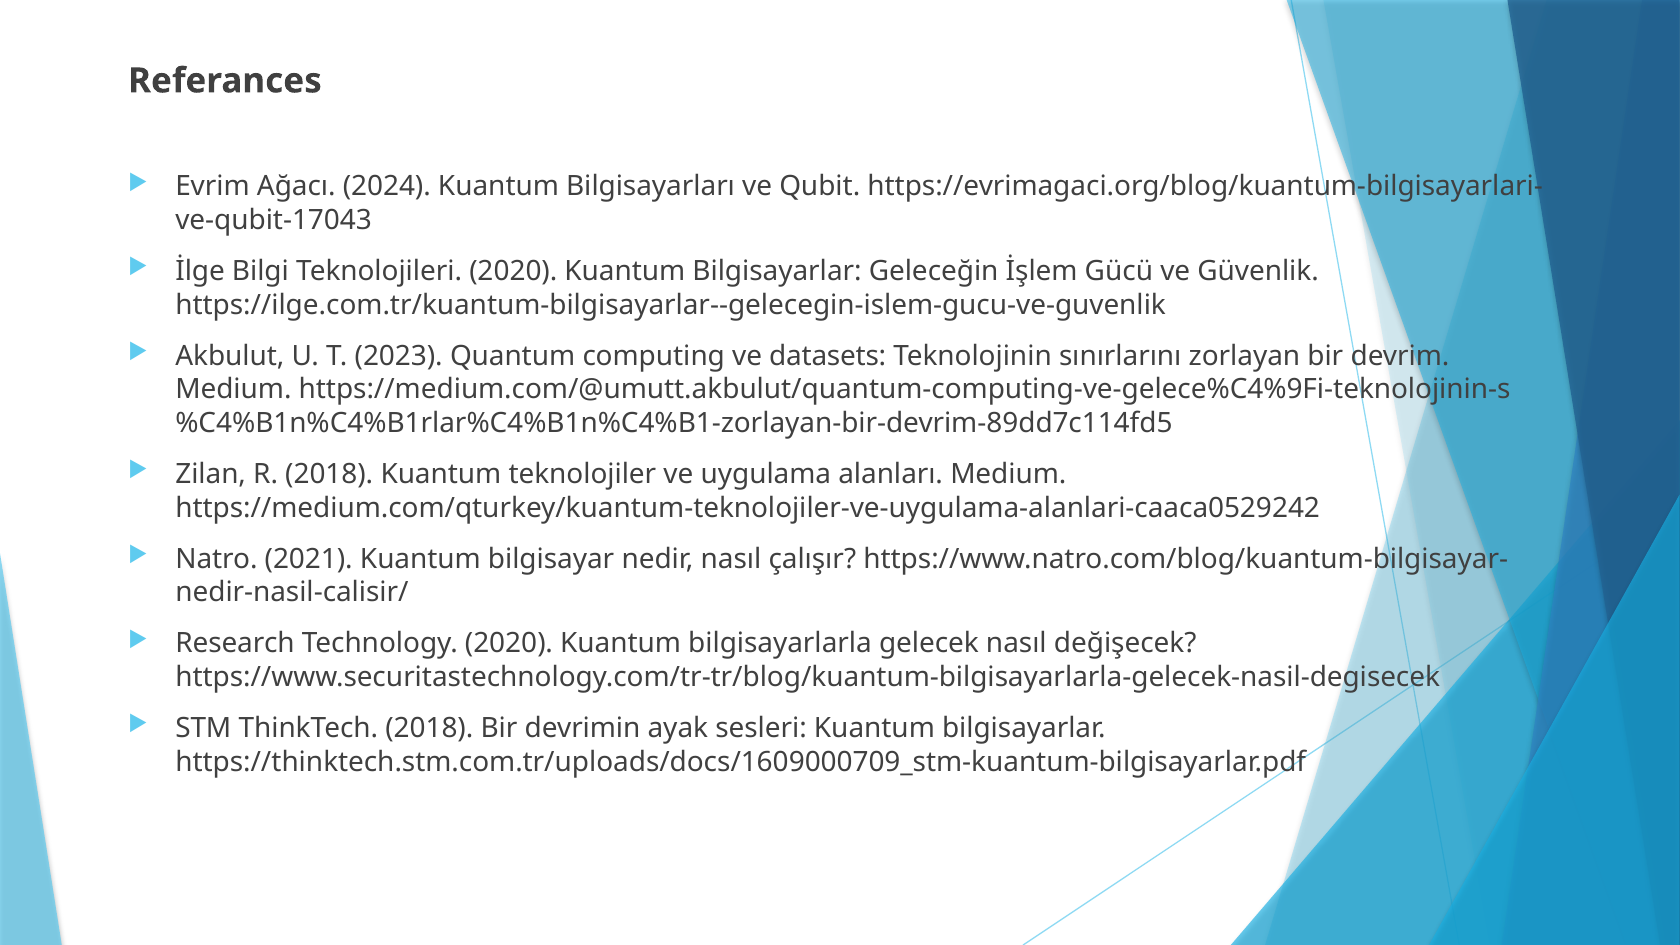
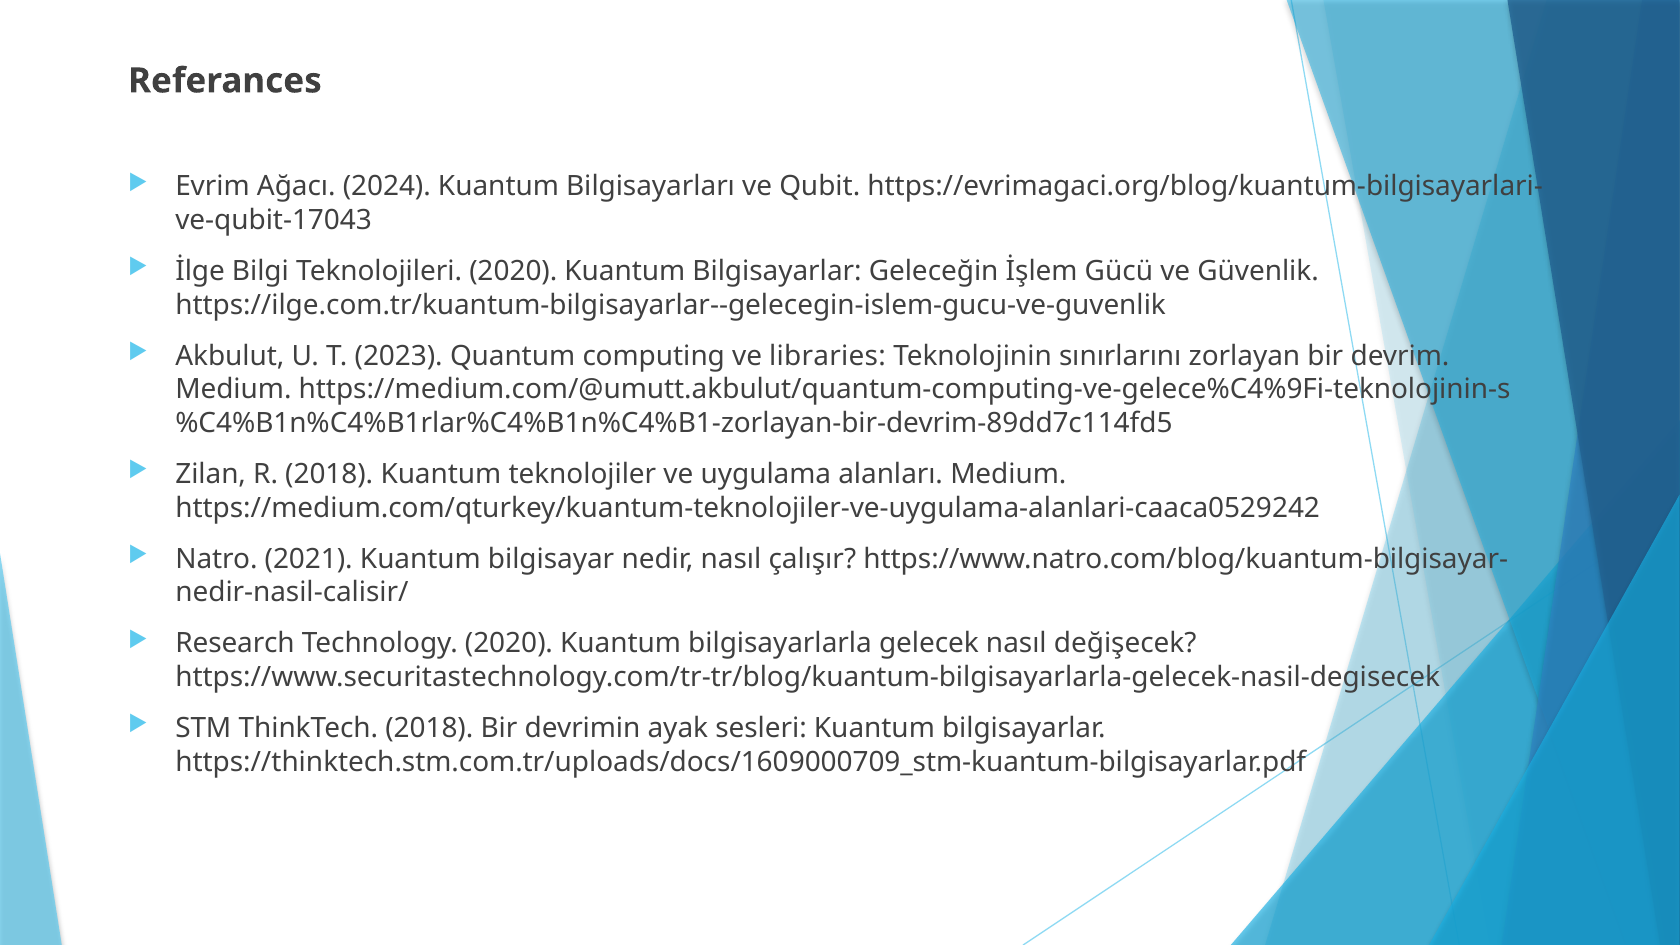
datasets: datasets -> libraries
